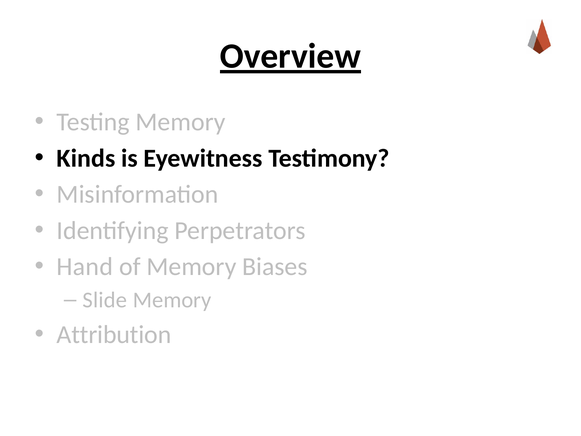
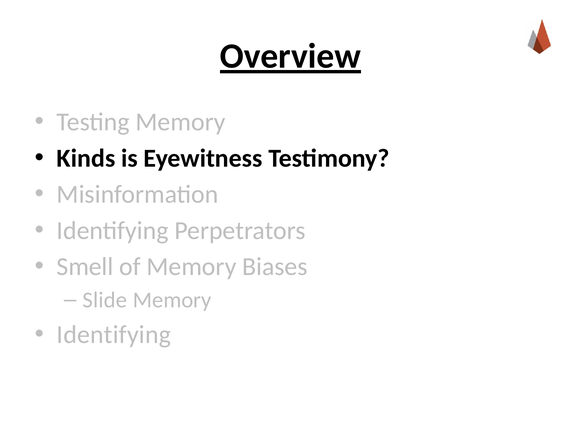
Hand: Hand -> Smell
Attribution at (114, 334): Attribution -> Identifying
